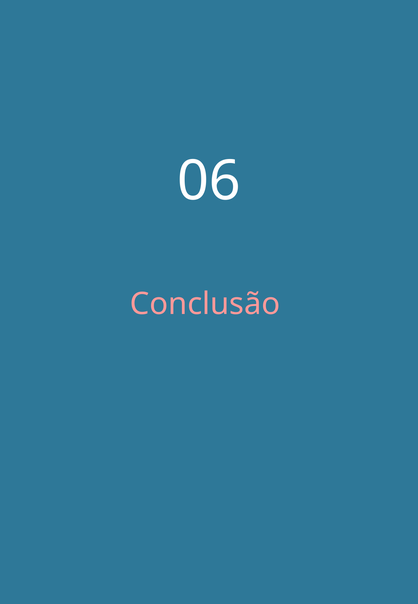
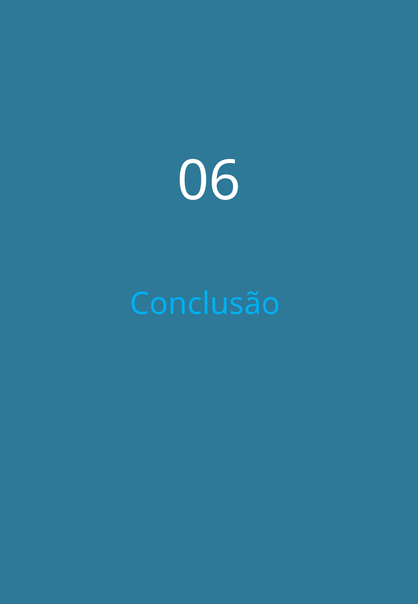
Conclusão colour: pink -> light blue
